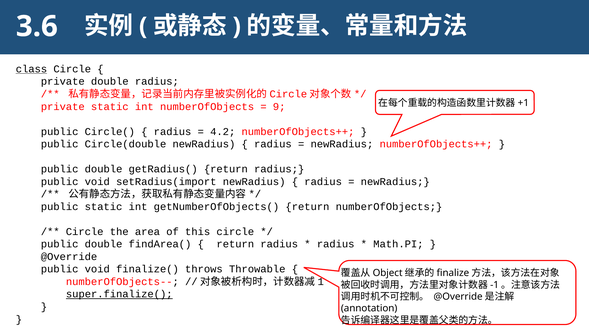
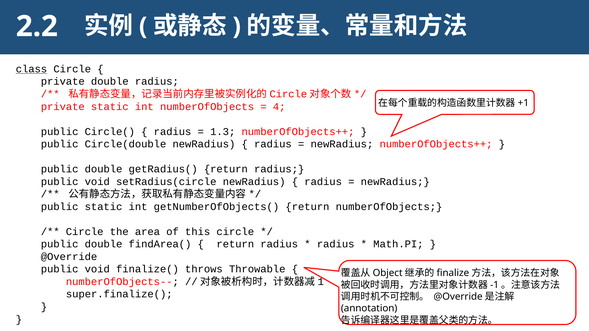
3.6: 3.6 -> 2.2
9: 9 -> 4
4.2: 4.2 -> 1.3
setRadius(import: setRadius(import -> setRadius(circle
super.finalize( underline: present -> none
